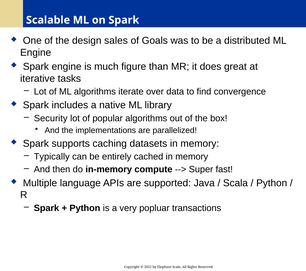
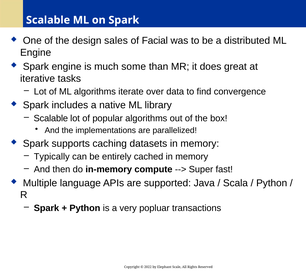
Goals: Goals -> Facial
figure: figure -> some
Security at (51, 118): Security -> Scalable
